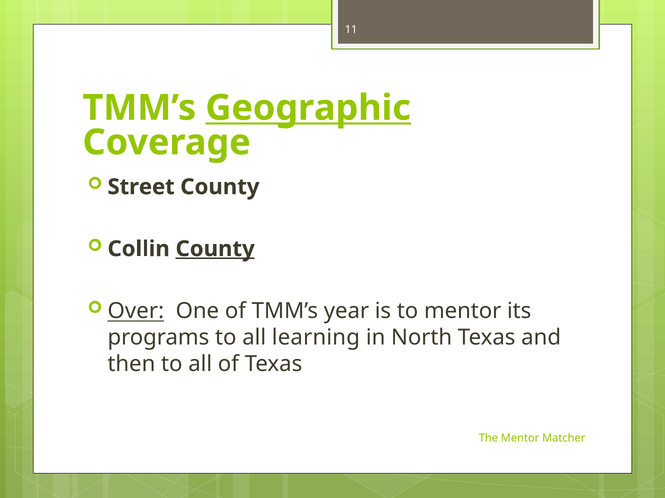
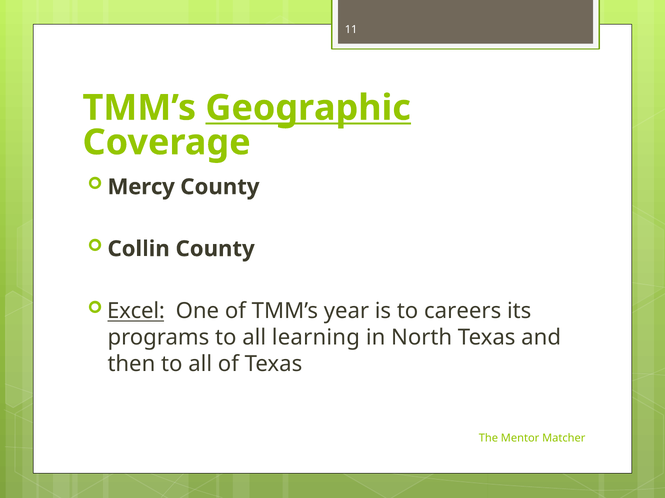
Street: Street -> Mercy
County at (215, 249) underline: present -> none
Over: Over -> Excel
to mentor: mentor -> careers
